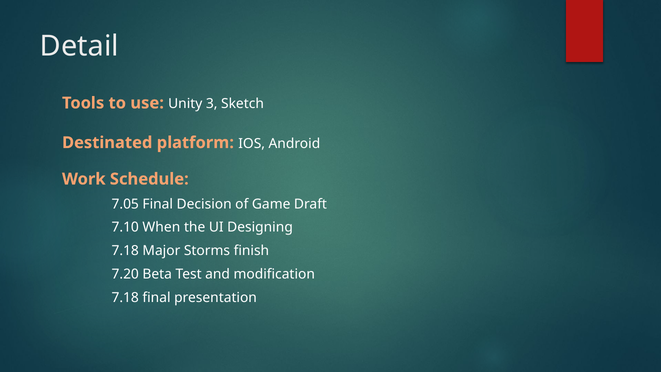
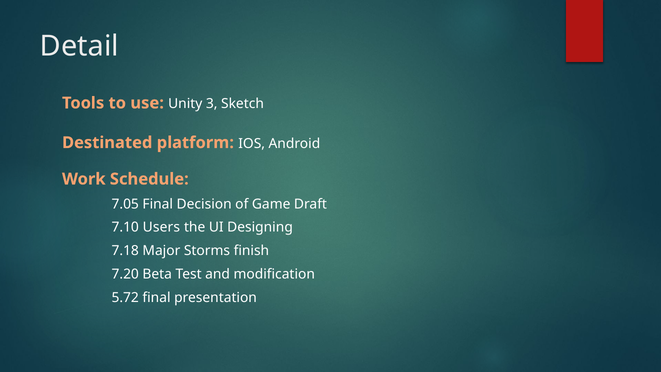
When: When -> Users
7.18 at (125, 298): 7.18 -> 5.72
